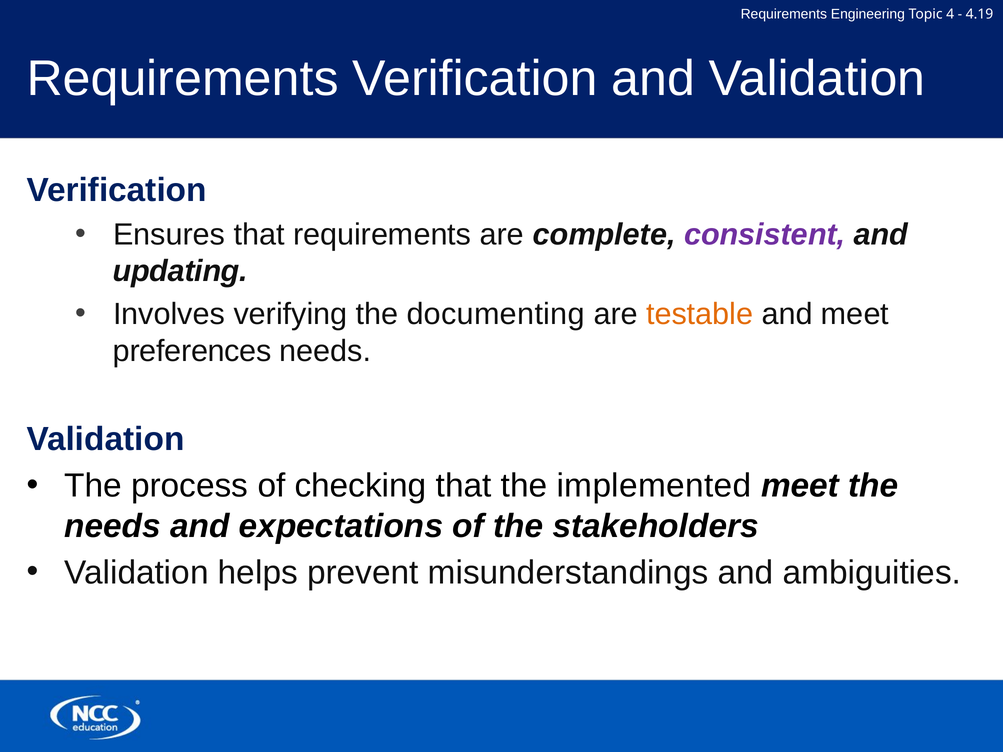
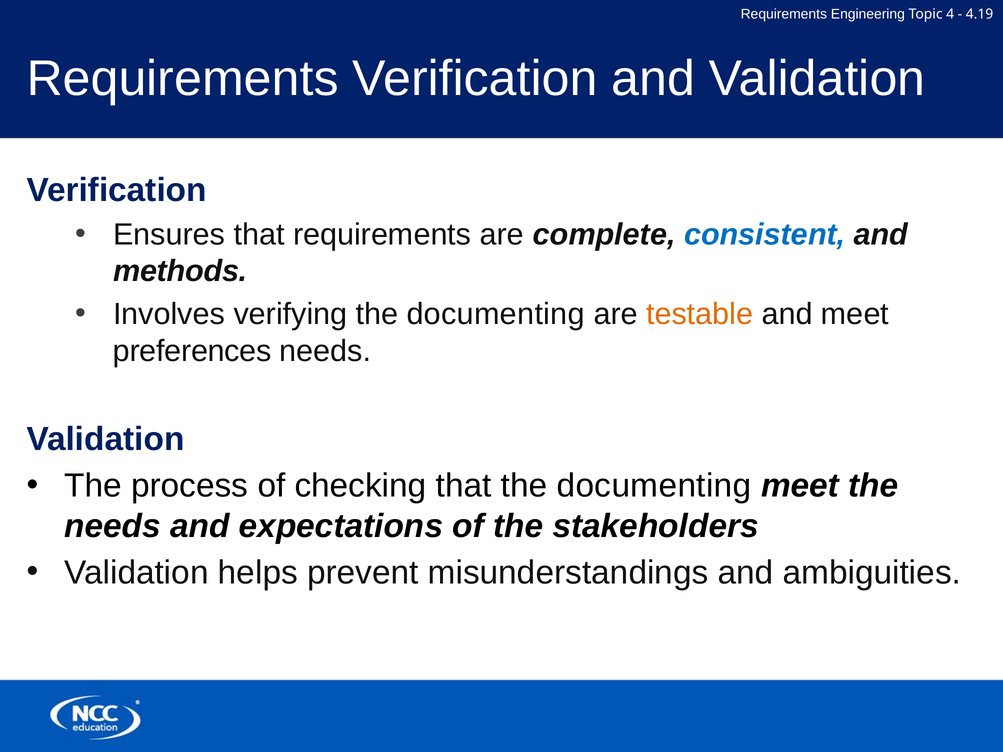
consistent colour: purple -> blue
updating: updating -> methods
that the implemented: implemented -> documenting
